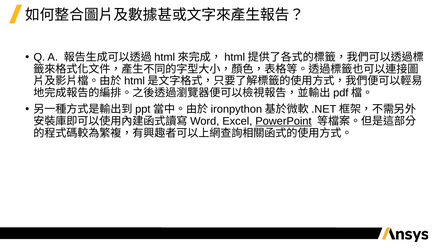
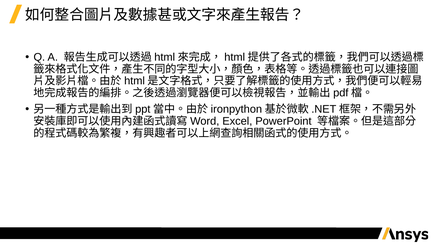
PowerPoint underline: present -> none
